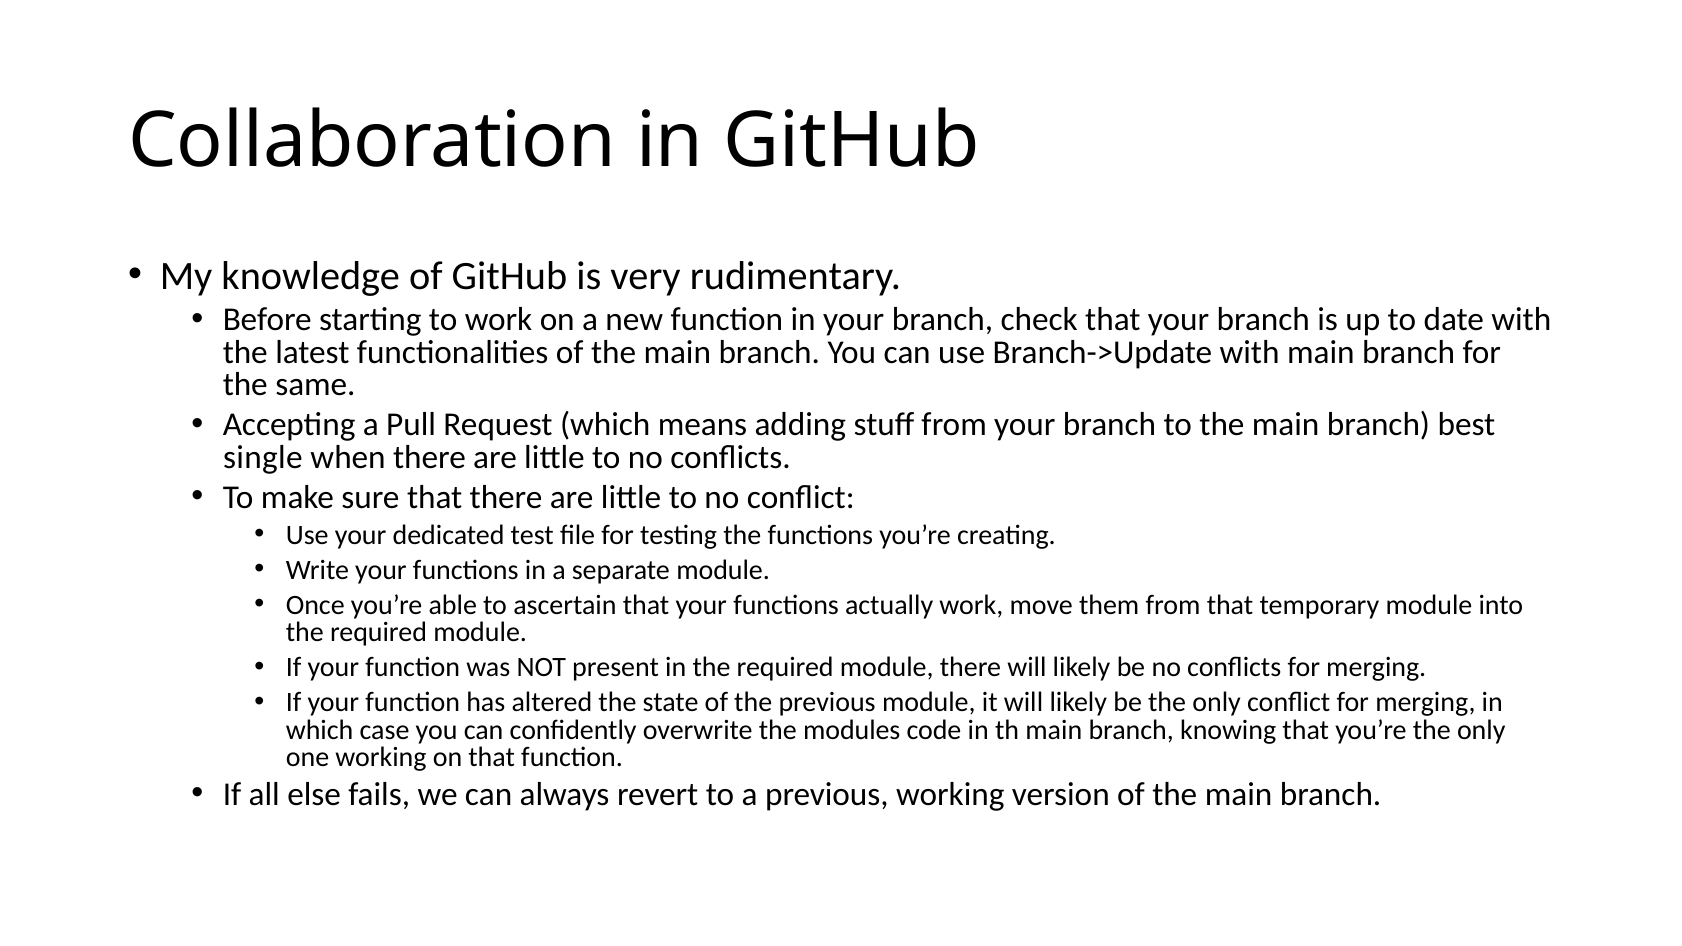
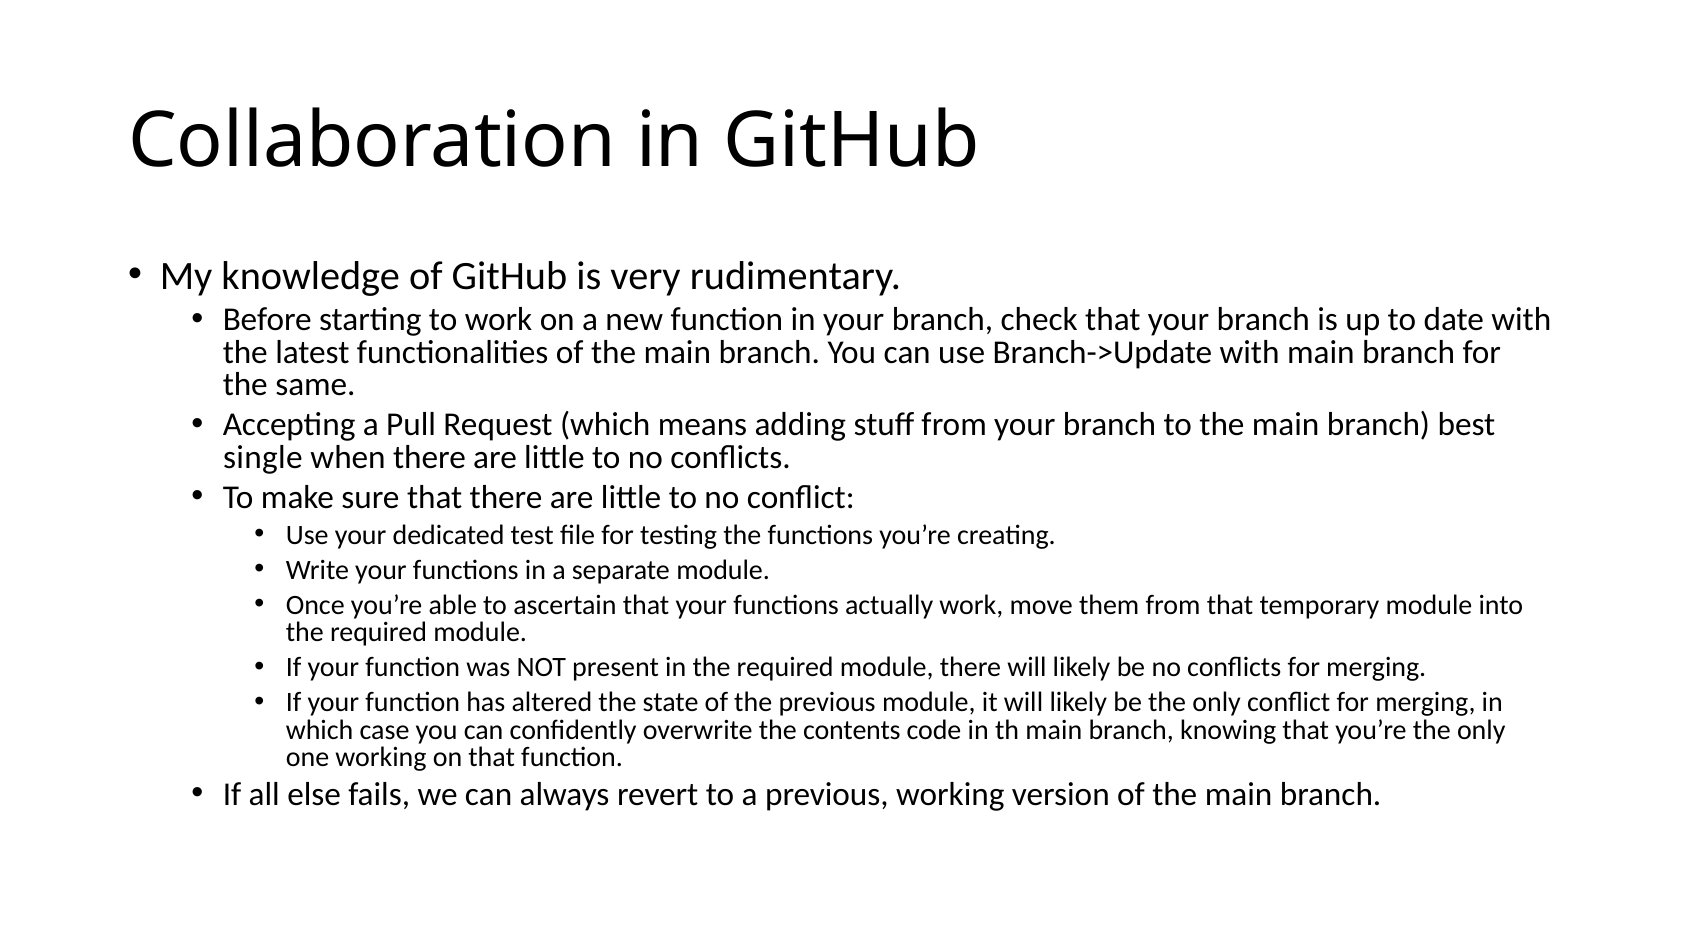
modules: modules -> contents
